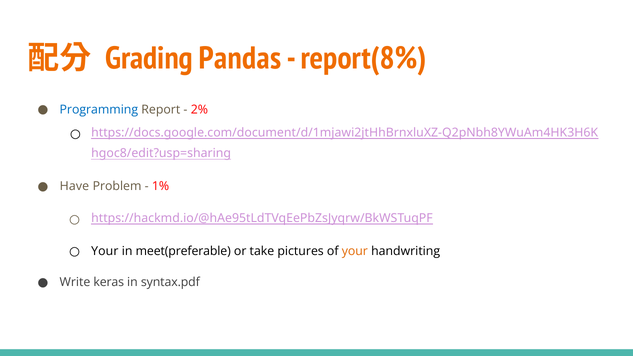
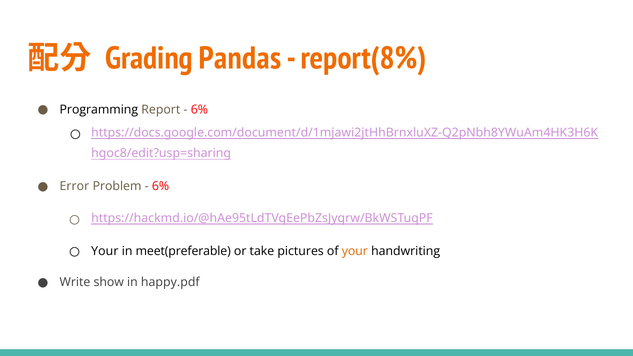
Programming colour: blue -> black
2% at (199, 110): 2% -> 6%
Have: Have -> Error
1% at (161, 186): 1% -> 6%
keras: keras -> show
syntax.pdf: syntax.pdf -> happy.pdf
